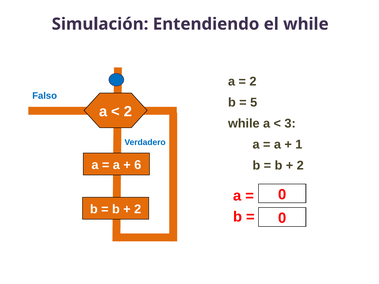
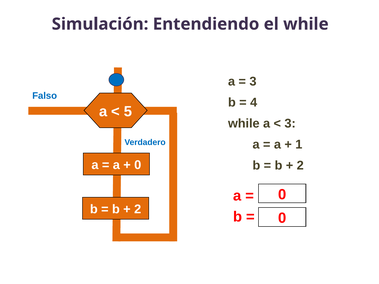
2 at (253, 81): 2 -> 3
5: 5 -> 4
2 at (128, 111): 2 -> 5
6 at (138, 165): 6 -> 0
